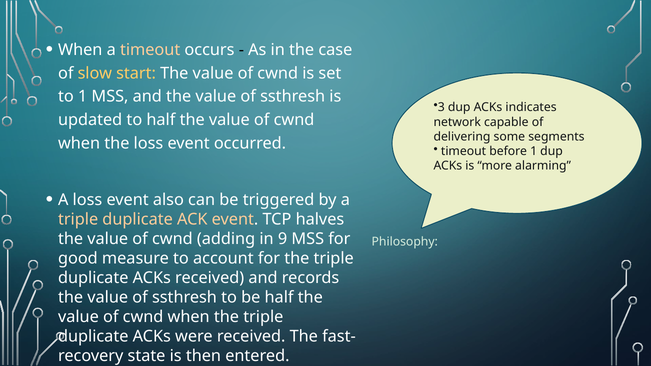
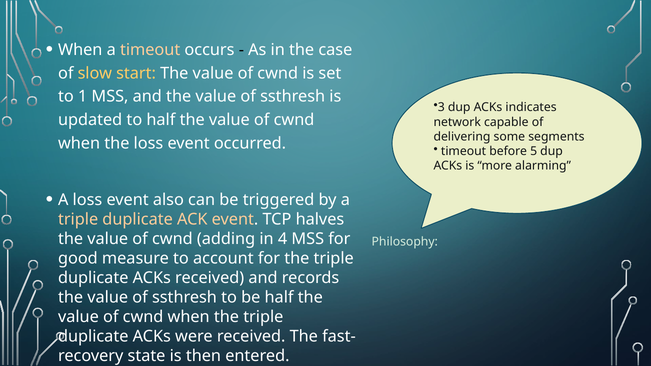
before 1: 1 -> 5
9: 9 -> 4
